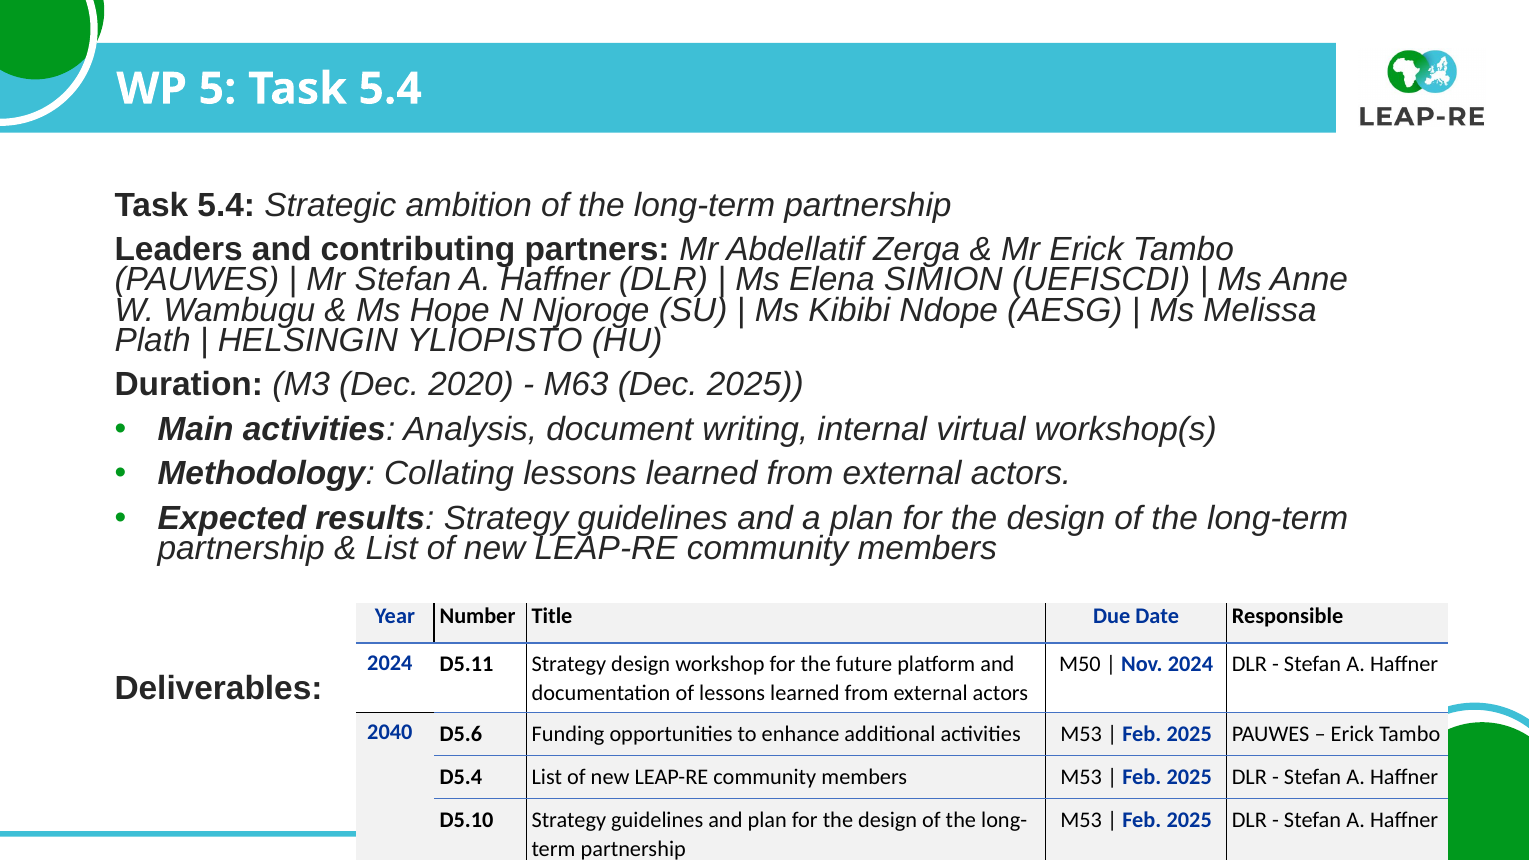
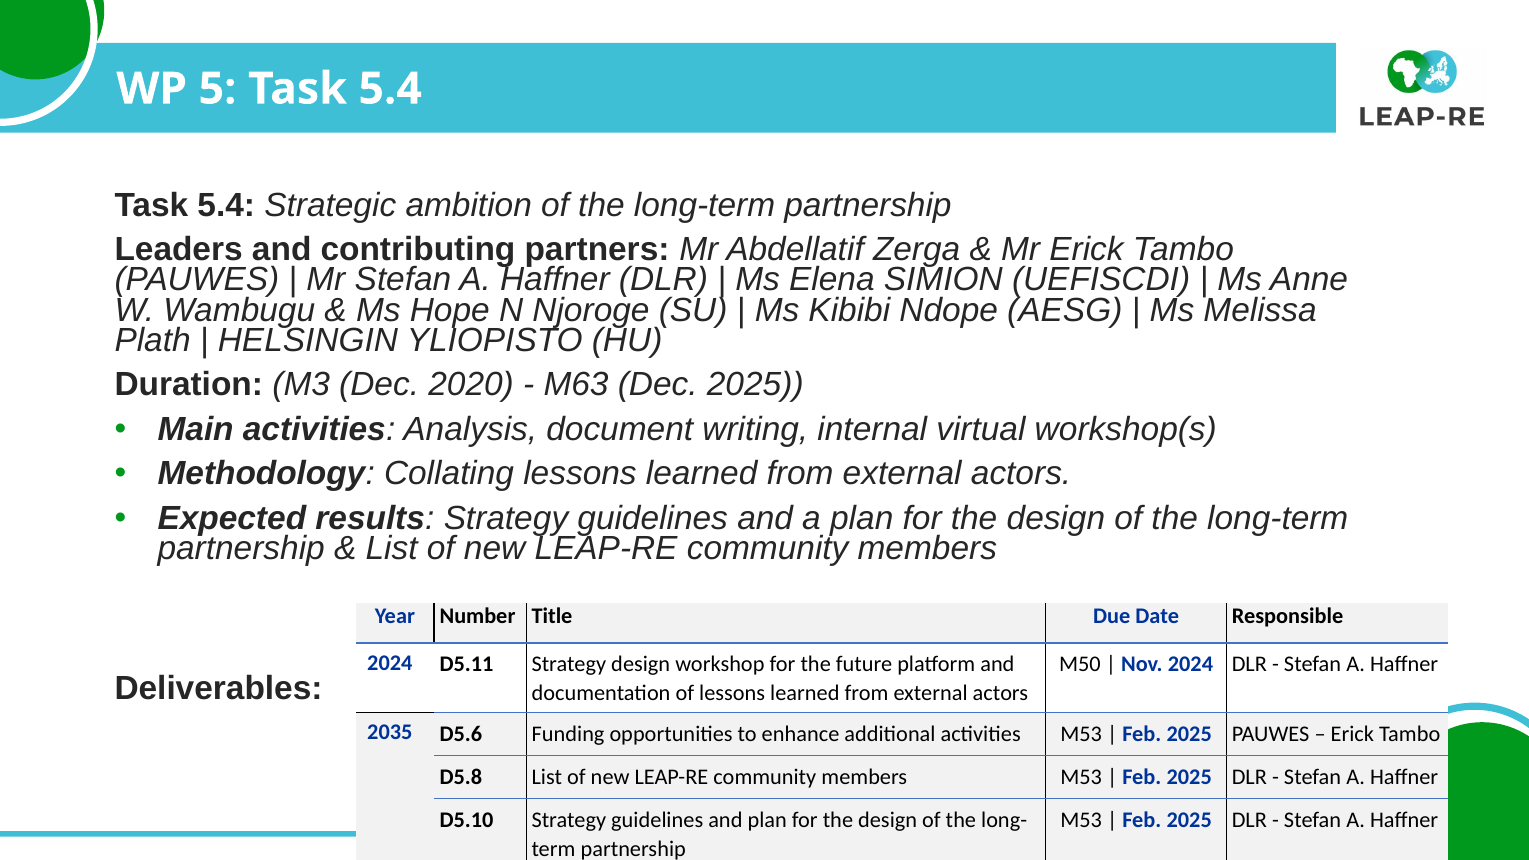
2040: 2040 -> 2035
D5.4: D5.4 -> D5.8
